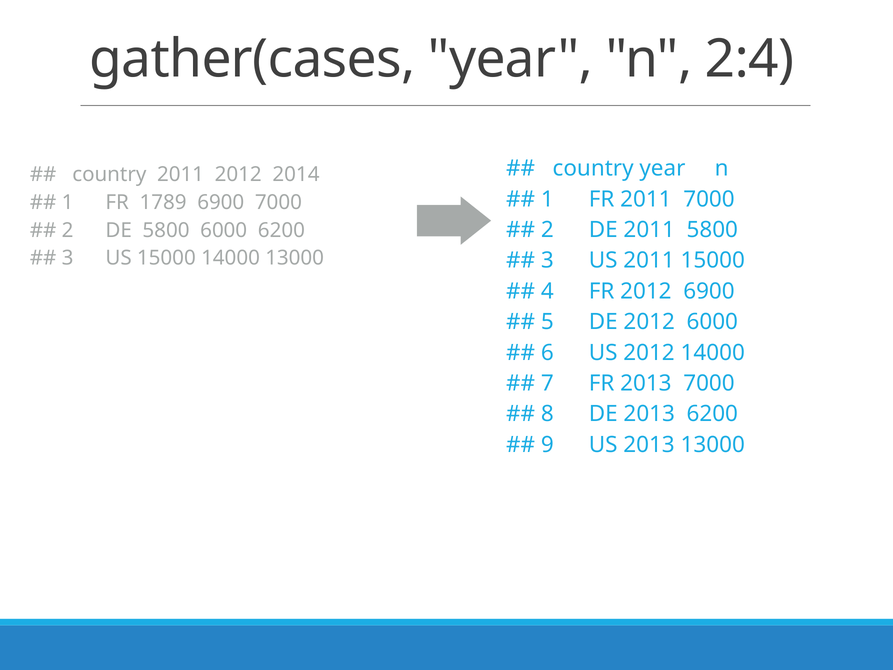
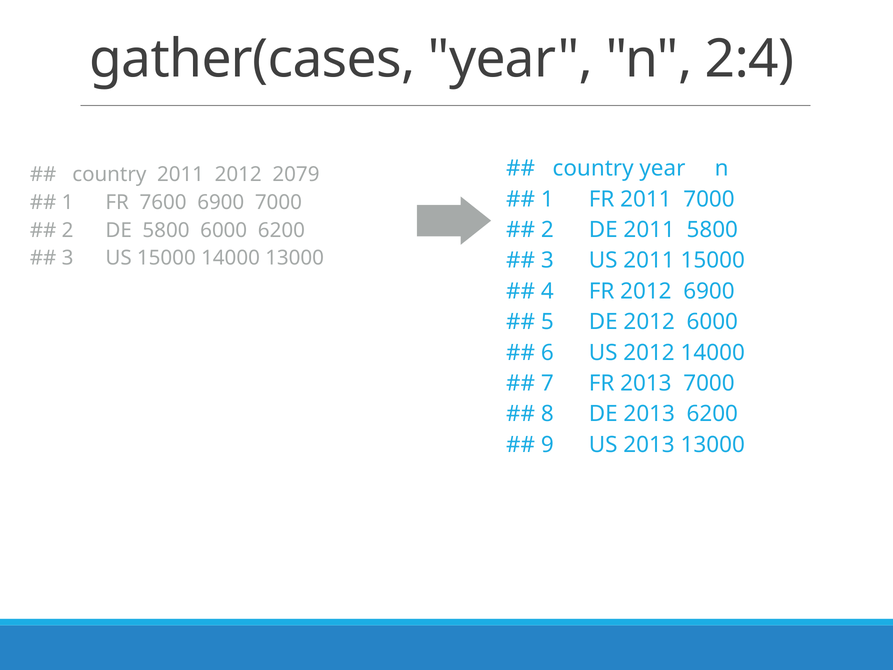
2014: 2014 -> 2079
1789: 1789 -> 7600
